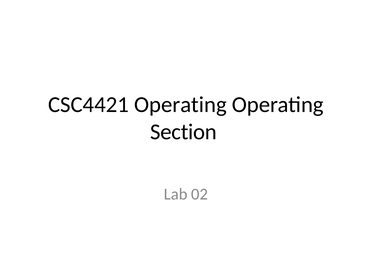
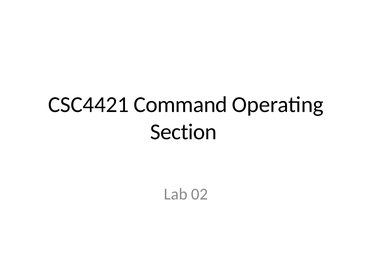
CSC4421 Operating: Operating -> Command
